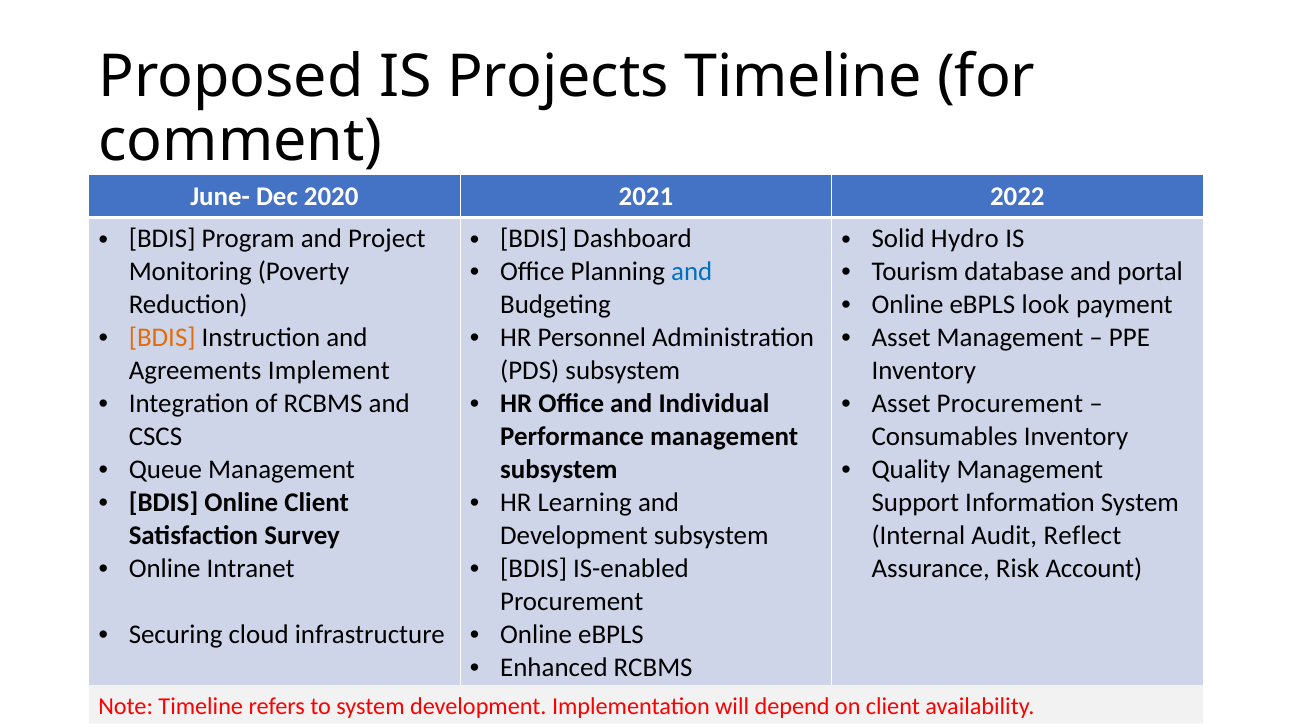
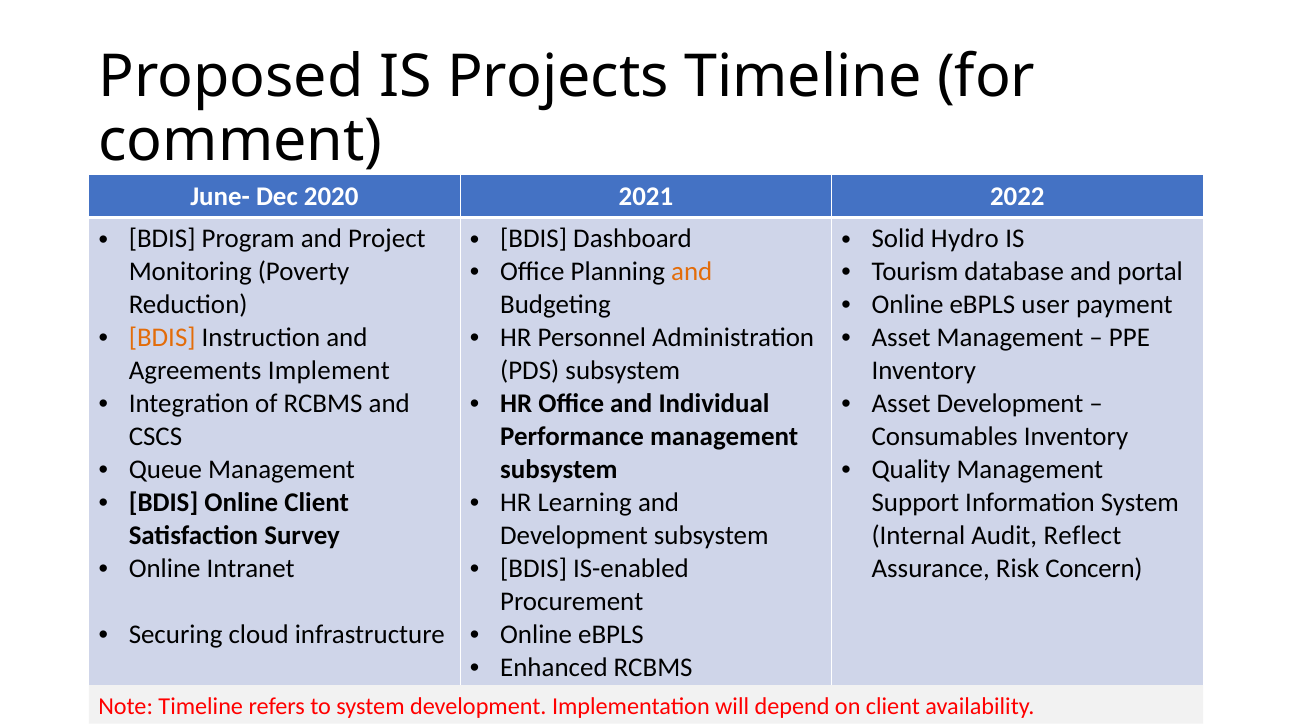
and at (692, 272) colour: blue -> orange
look: look -> user
Asset Procurement: Procurement -> Development
Account: Account -> Concern
